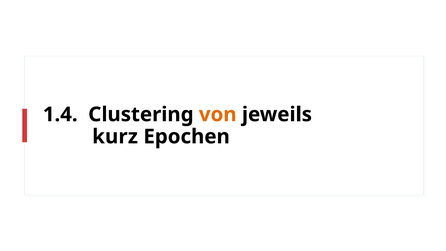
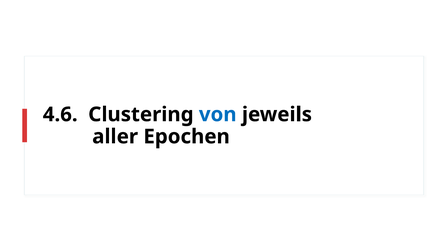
1.4: 1.4 -> 4.6
von colour: orange -> blue
kurz: kurz -> aller
